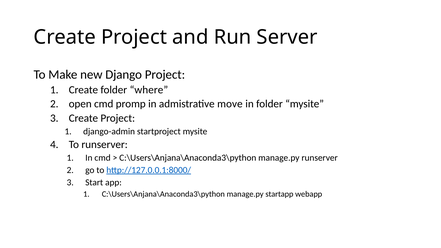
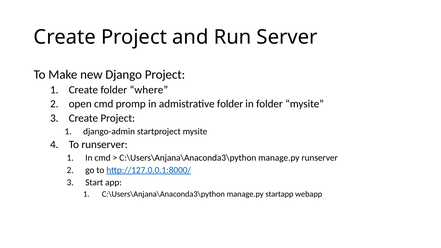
admistrative move: move -> folder
